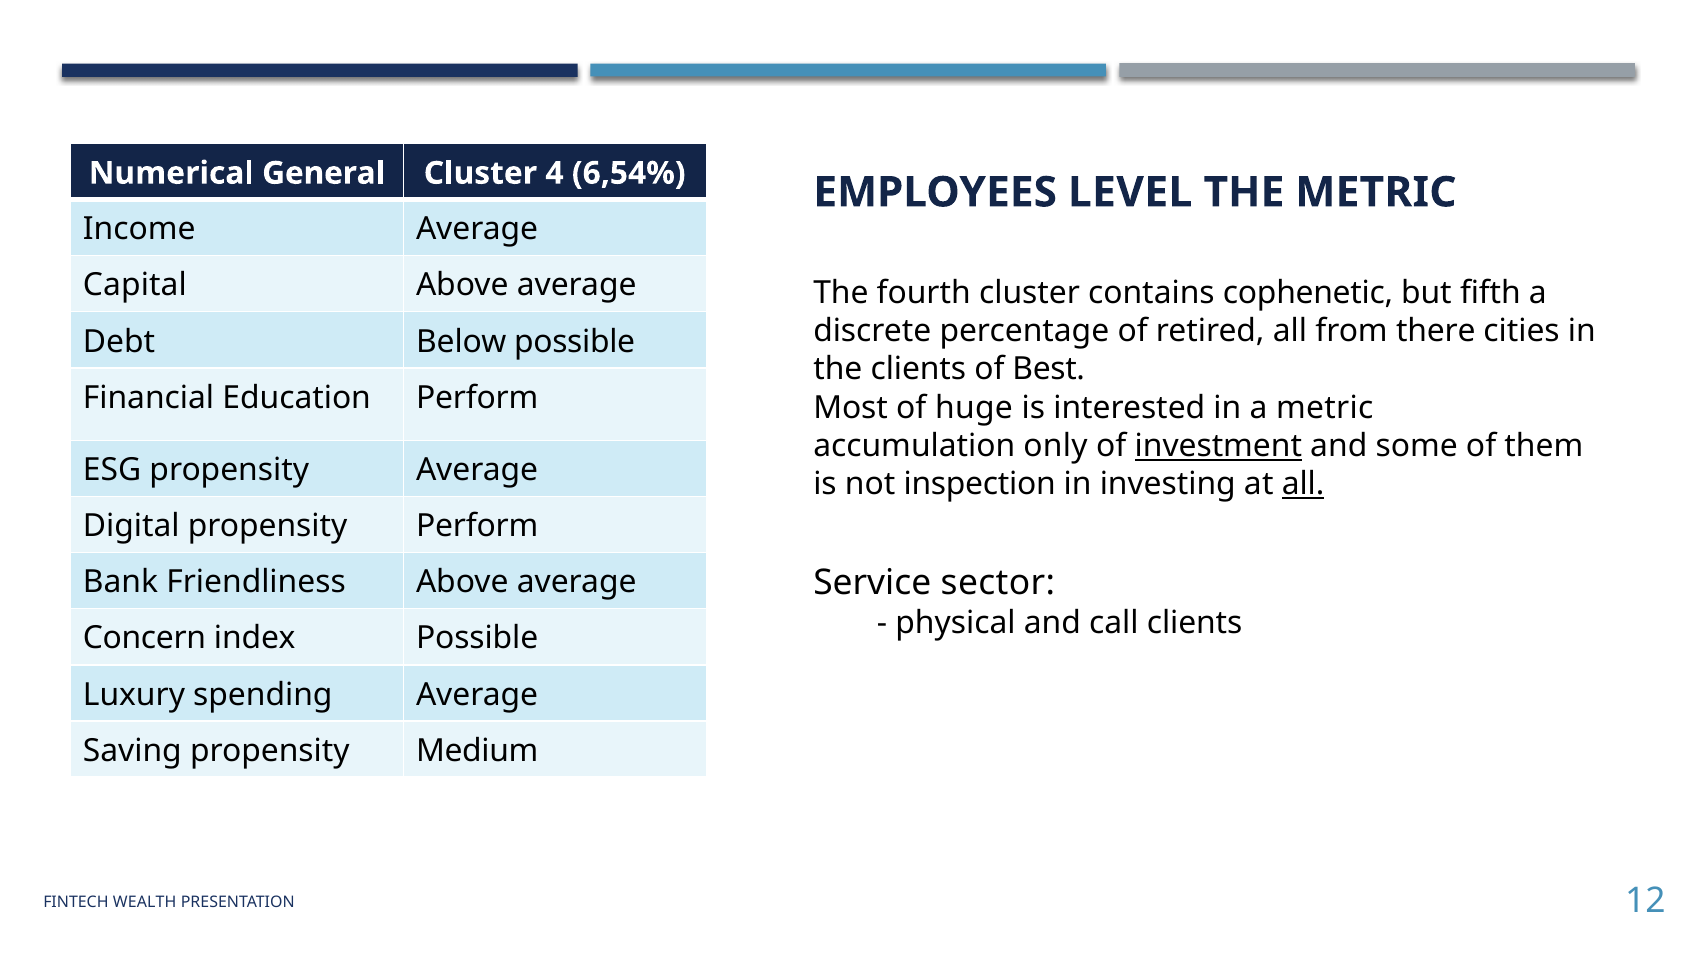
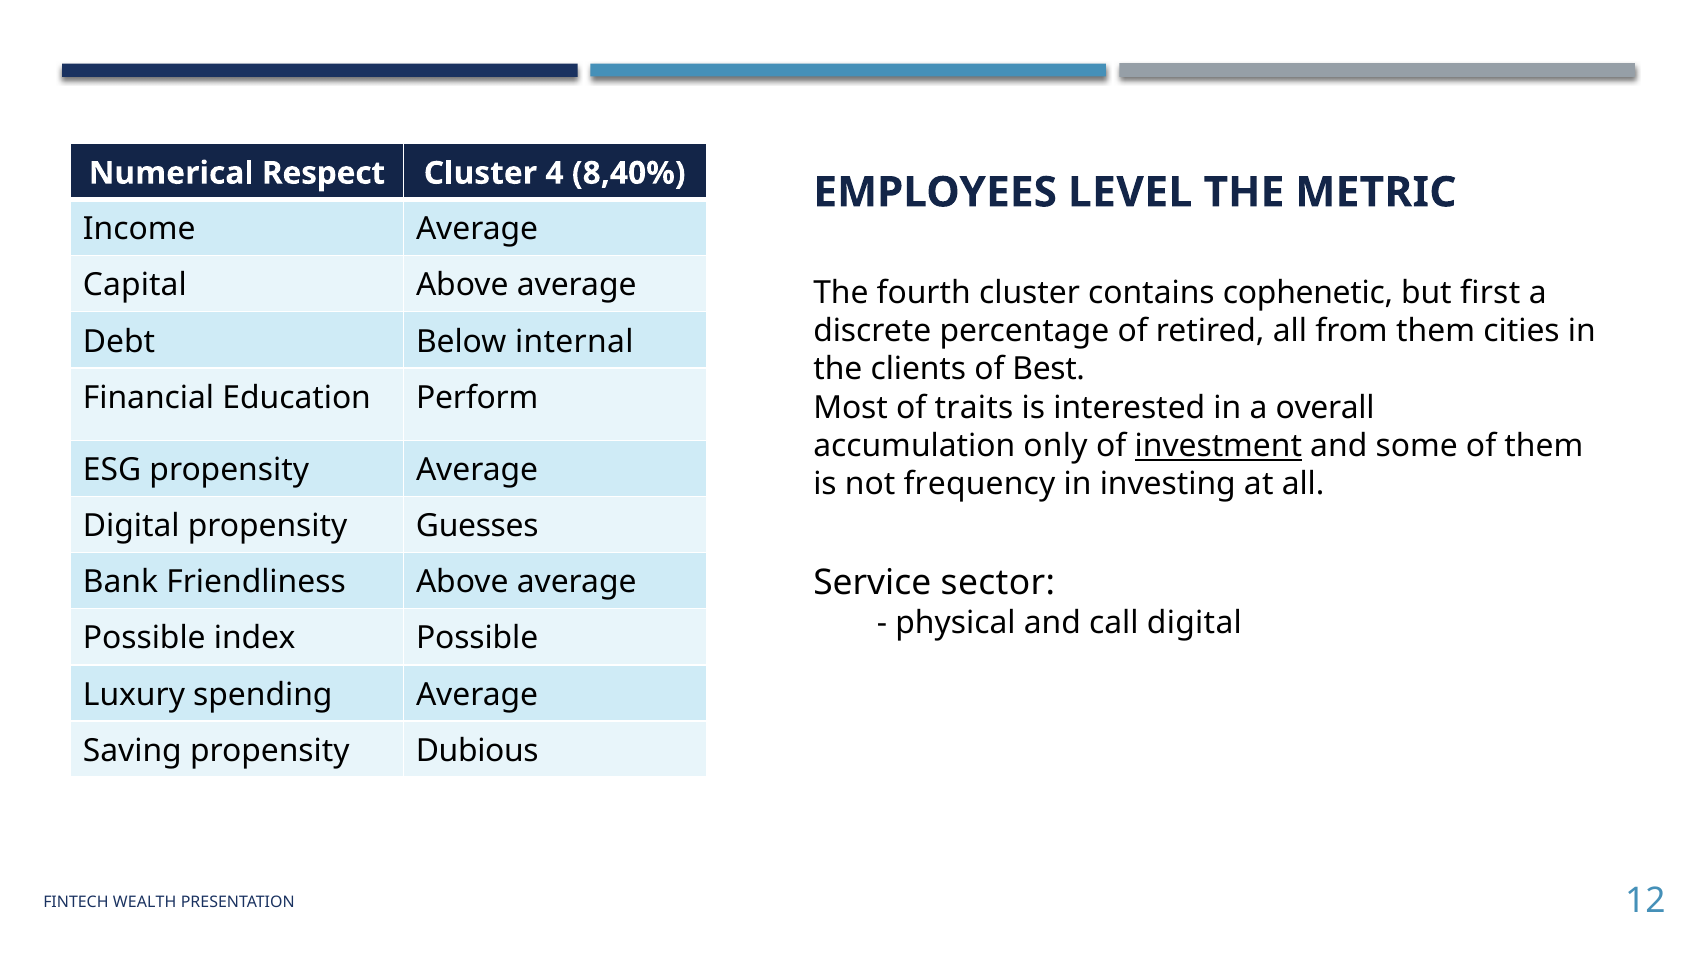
General: General -> Respect
6,54%: 6,54% -> 8,40%
fifth: fifth -> first
from there: there -> them
Below possible: possible -> internal
huge: huge -> traits
a metric: metric -> overall
inspection: inspection -> frequency
all at (1303, 484) underline: present -> none
propensity Perform: Perform -> Guesses
call clients: clients -> digital
Concern at (144, 638): Concern -> Possible
Medium: Medium -> Dubious
